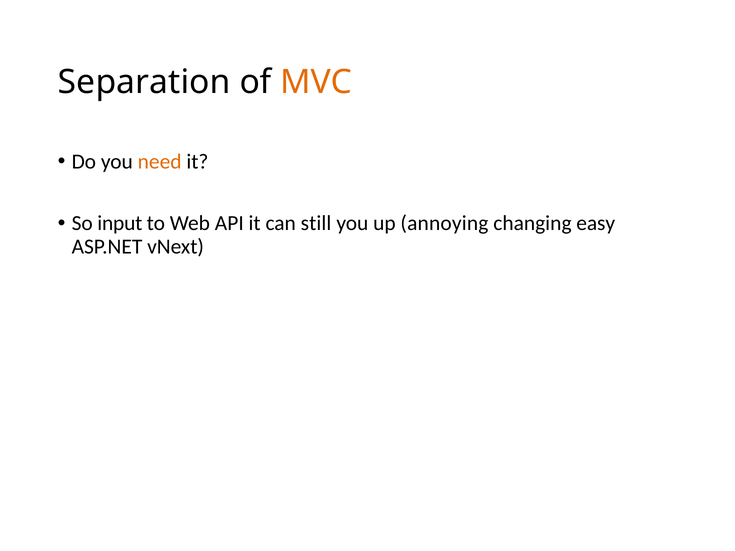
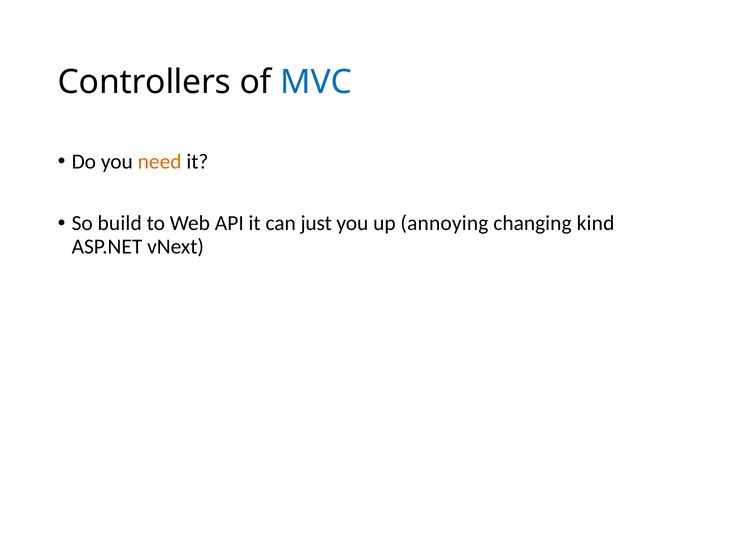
Separation: Separation -> Controllers
MVC colour: orange -> blue
input: input -> build
still: still -> just
easy: easy -> kind
